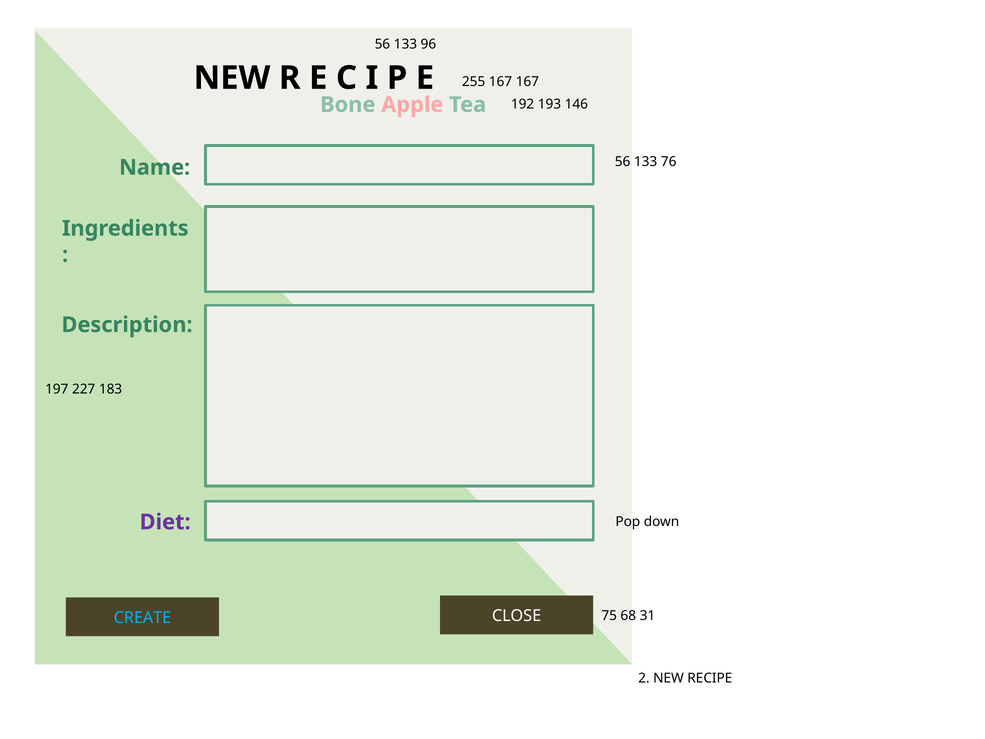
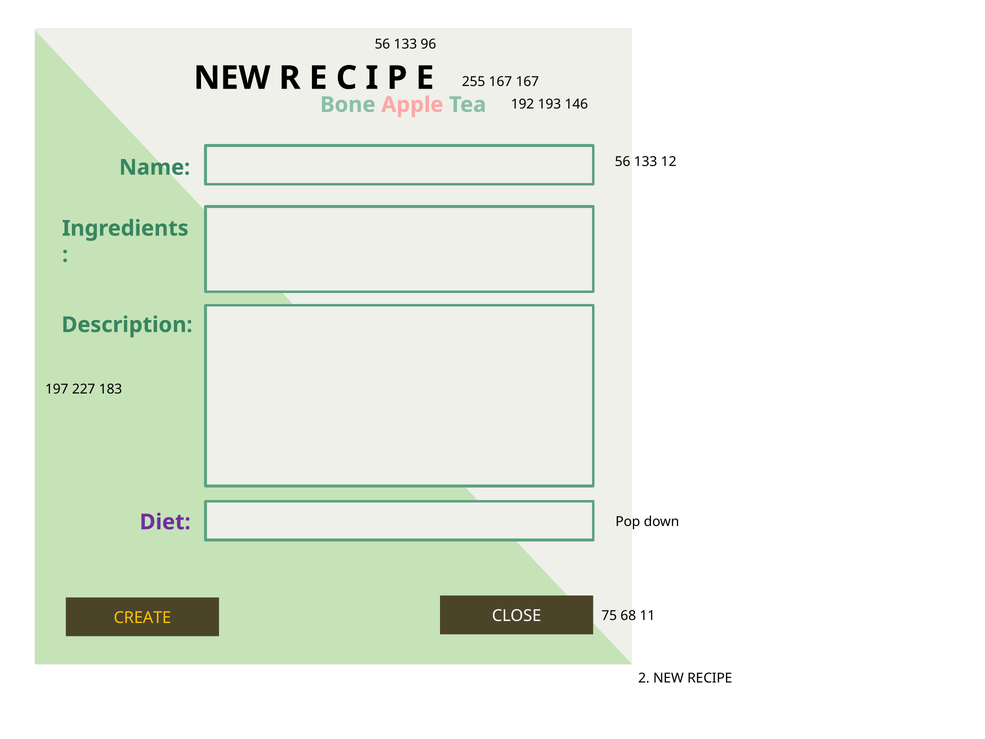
76: 76 -> 12
CREATE colour: light blue -> yellow
31: 31 -> 11
